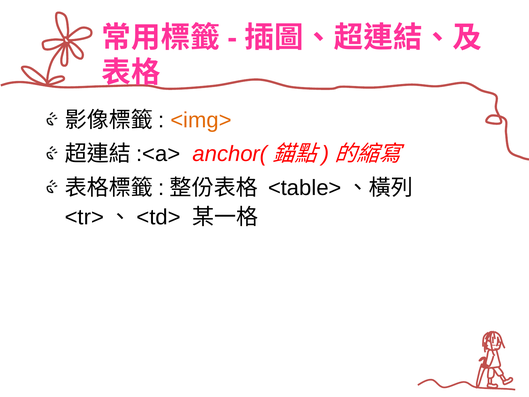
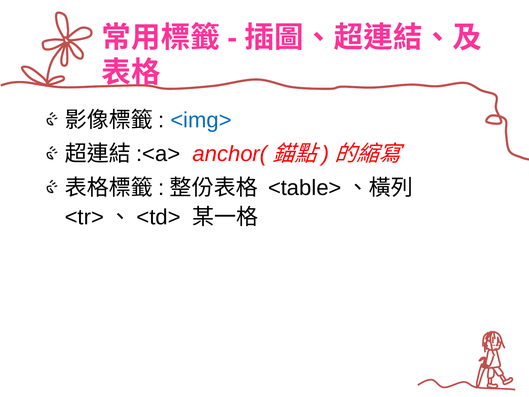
<img> colour: orange -> blue
